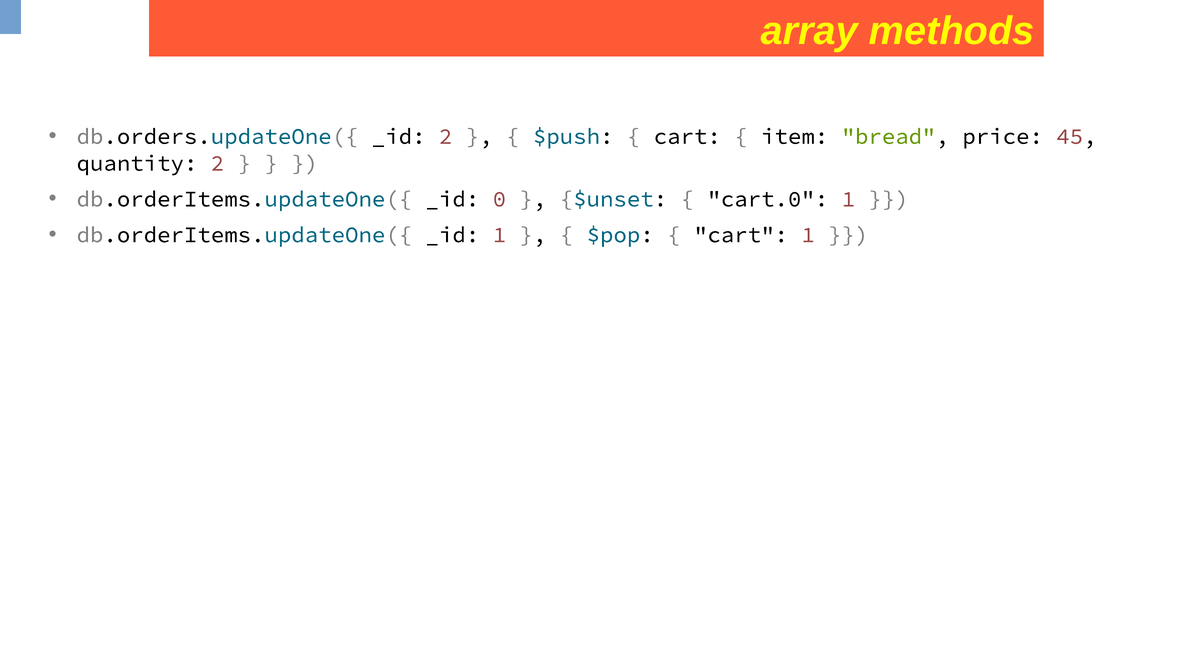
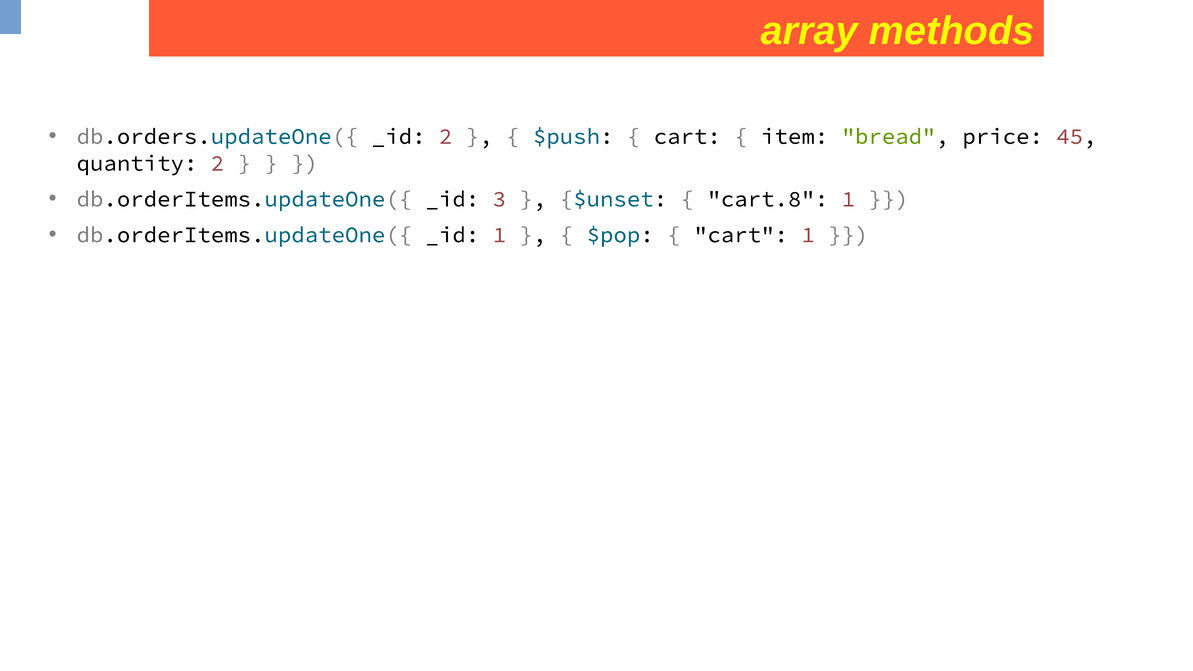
0: 0 -> 3
cart.0: cart.0 -> cart.8
